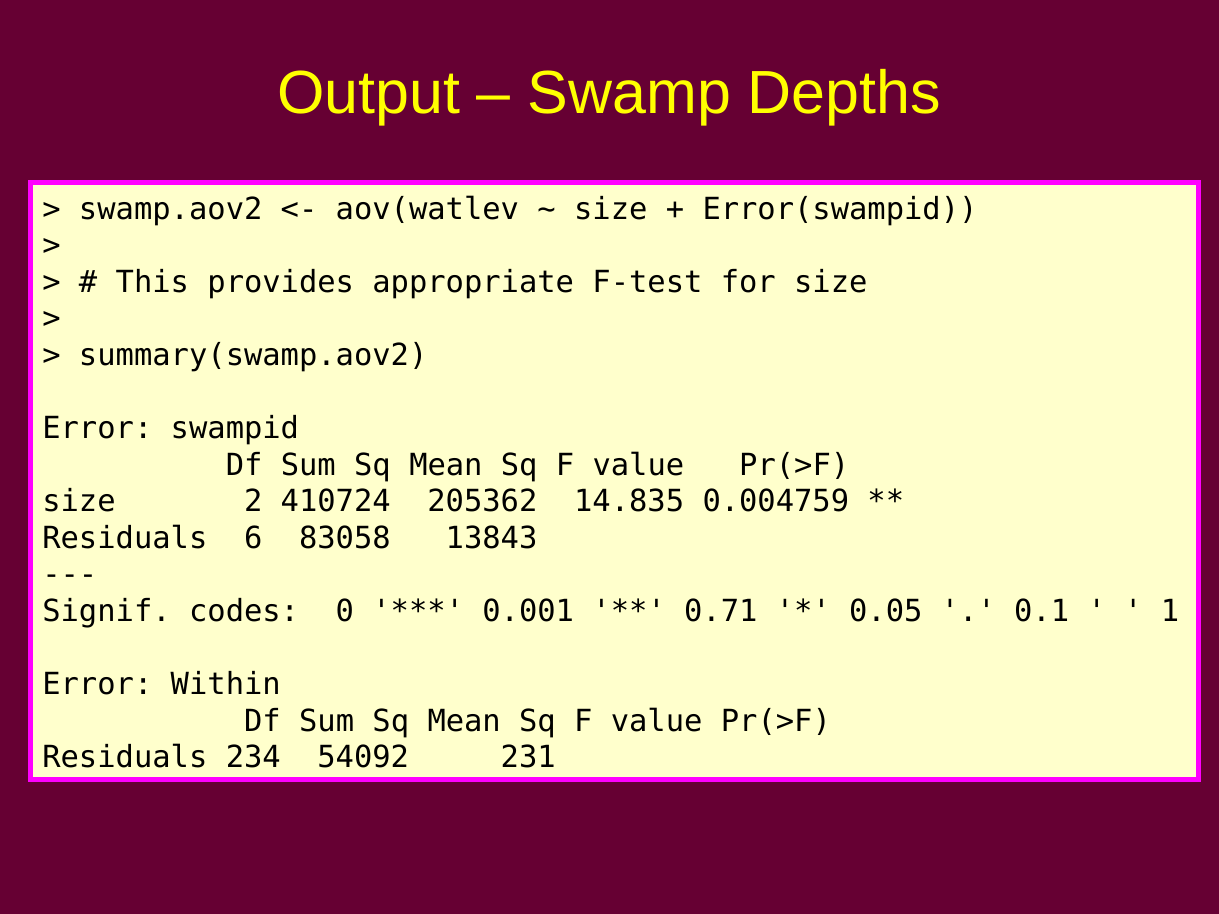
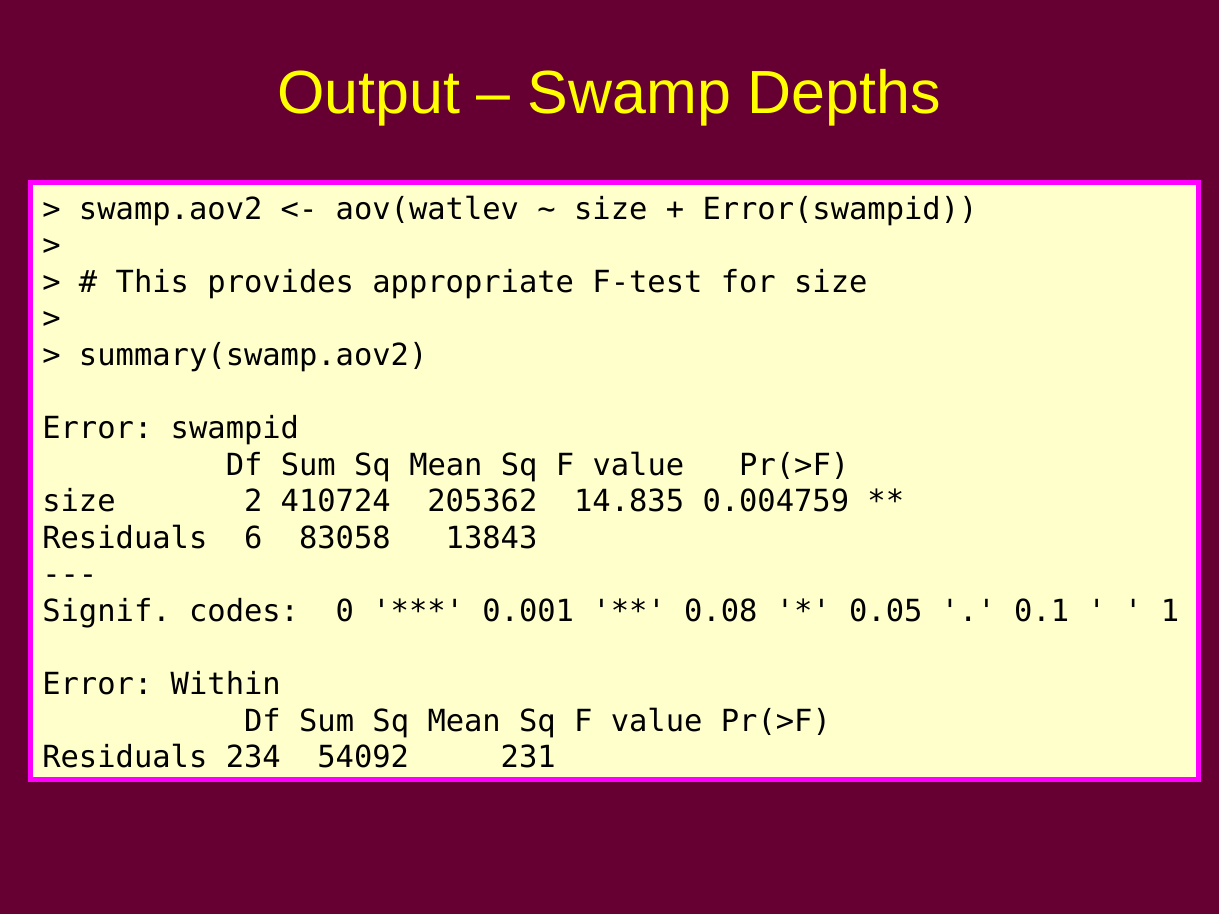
0.71: 0.71 -> 0.08
